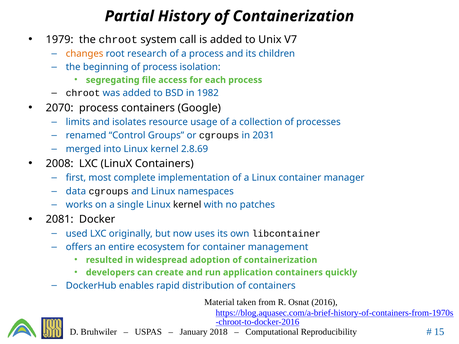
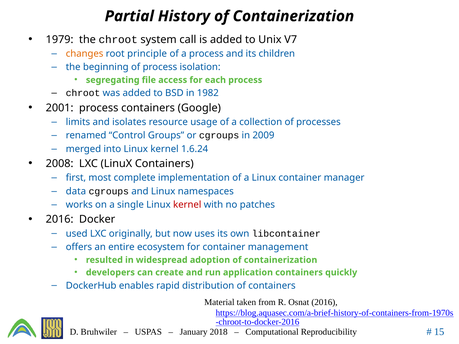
research: research -> principle
2070: 2070 -> 2001
2031: 2031 -> 2009
2.8.69: 2.8.69 -> 1.6.24
kernel at (187, 205) colour: black -> red
2081 at (60, 220): 2081 -> 2016
